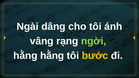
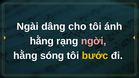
vâng at (42, 41): vâng -> hằng
ngời colour: light green -> pink
hằng hằng: hằng -> sóng
